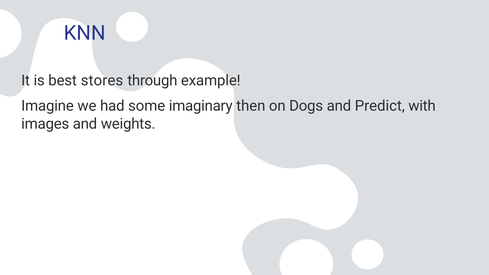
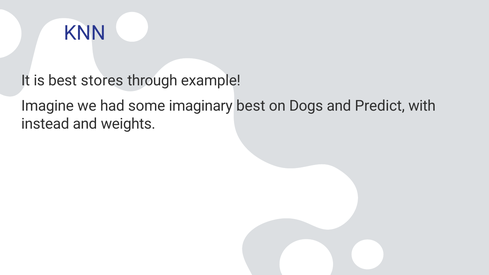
imaginary then: then -> best
images: images -> instead
